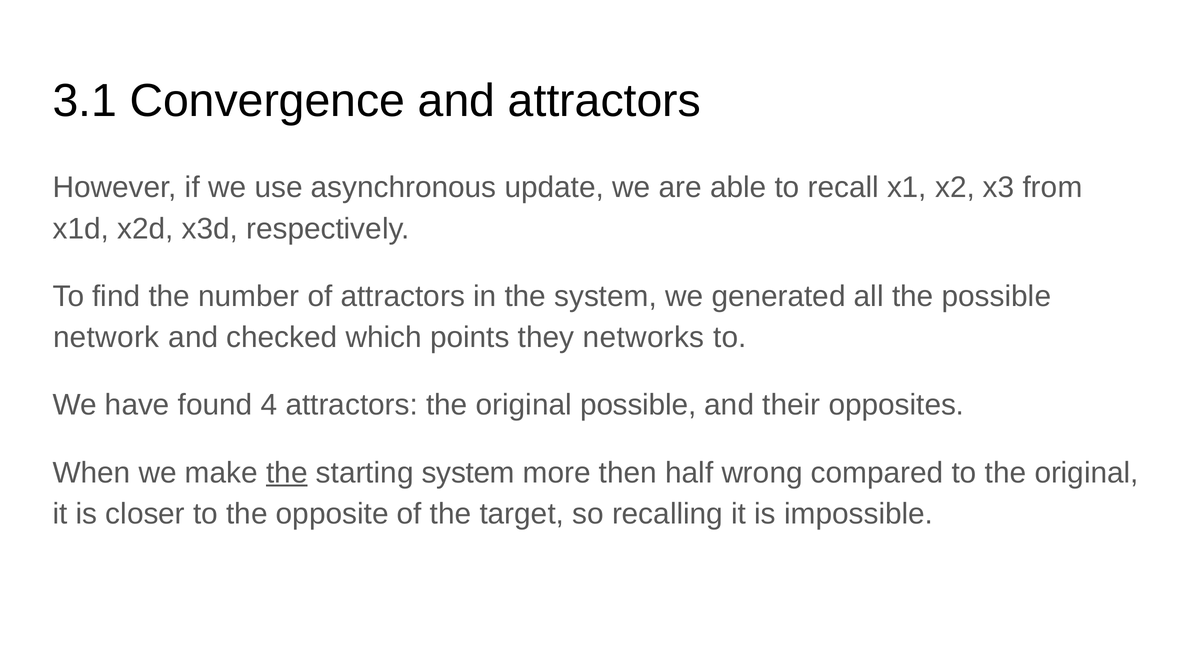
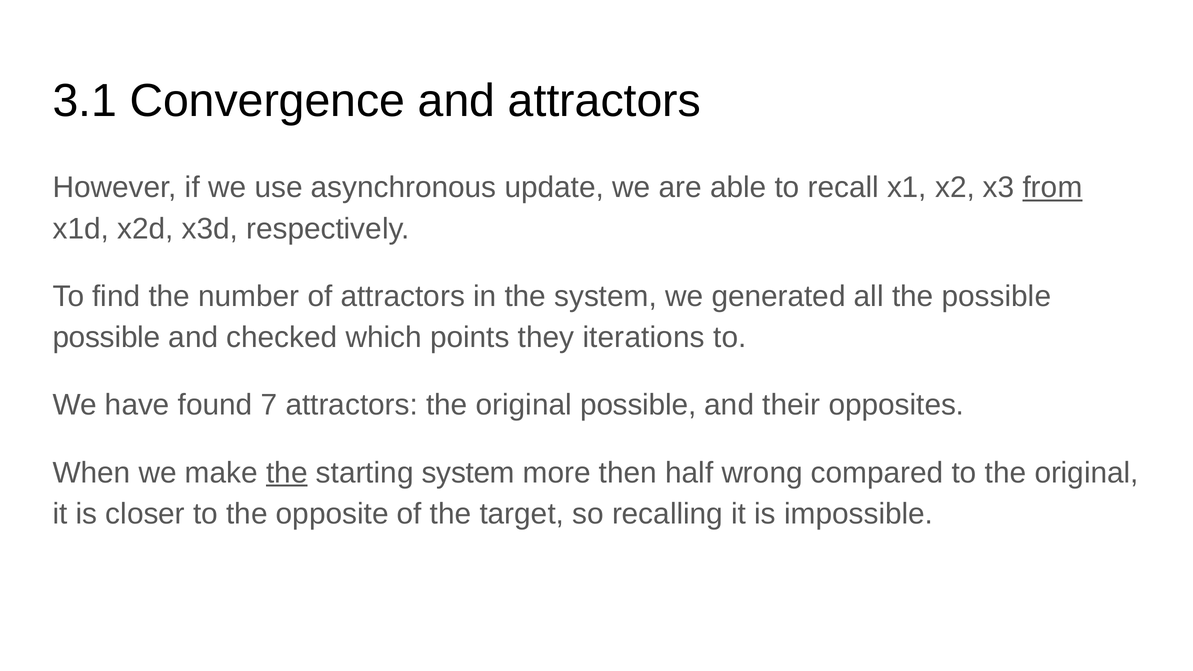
from underline: none -> present
network at (106, 338): network -> possible
networks: networks -> iterations
4: 4 -> 7
